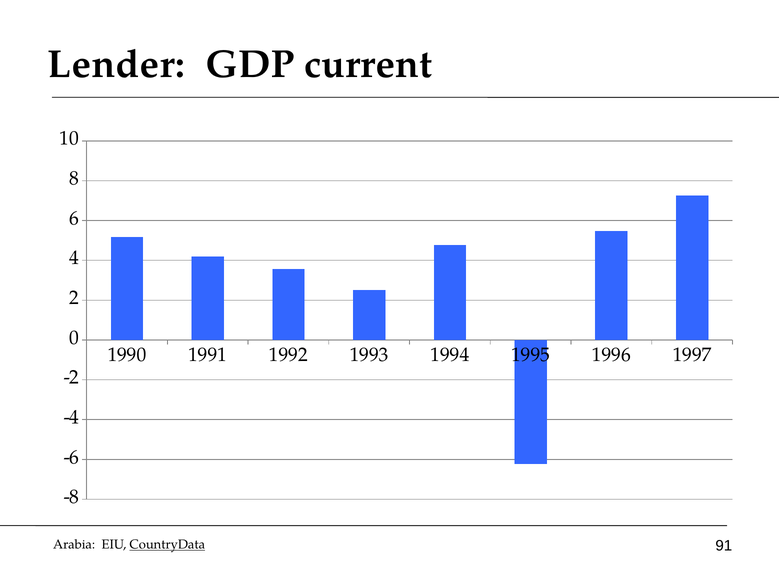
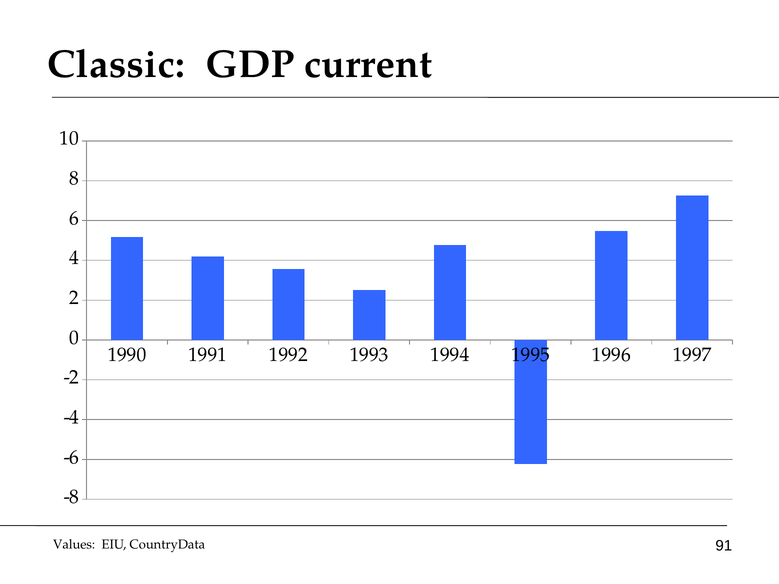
Lender: Lender -> Classic
Arabia: Arabia -> Values
CountryData underline: present -> none
